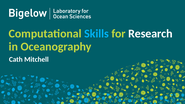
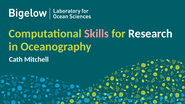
Skills colour: light blue -> pink
